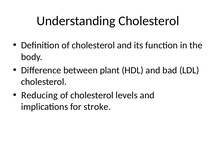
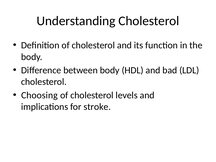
between plant: plant -> body
Reducing: Reducing -> Choosing
